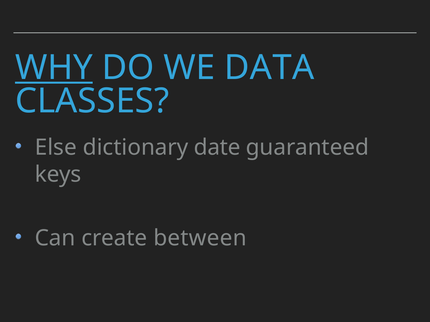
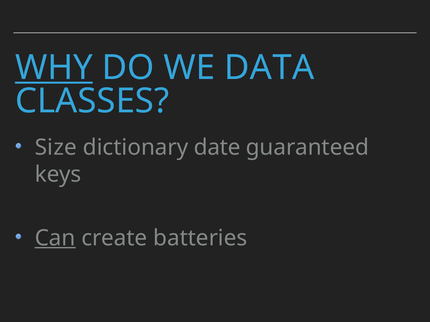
Else: Else -> Size
Can underline: none -> present
between: between -> batteries
